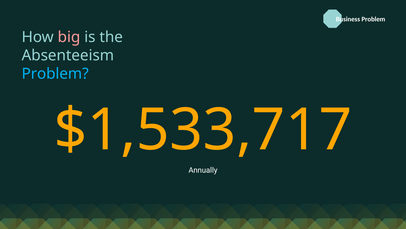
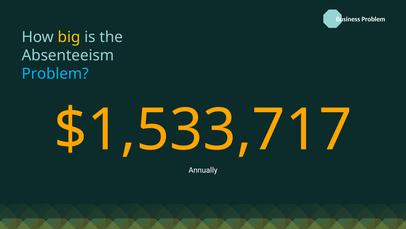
big colour: pink -> yellow
